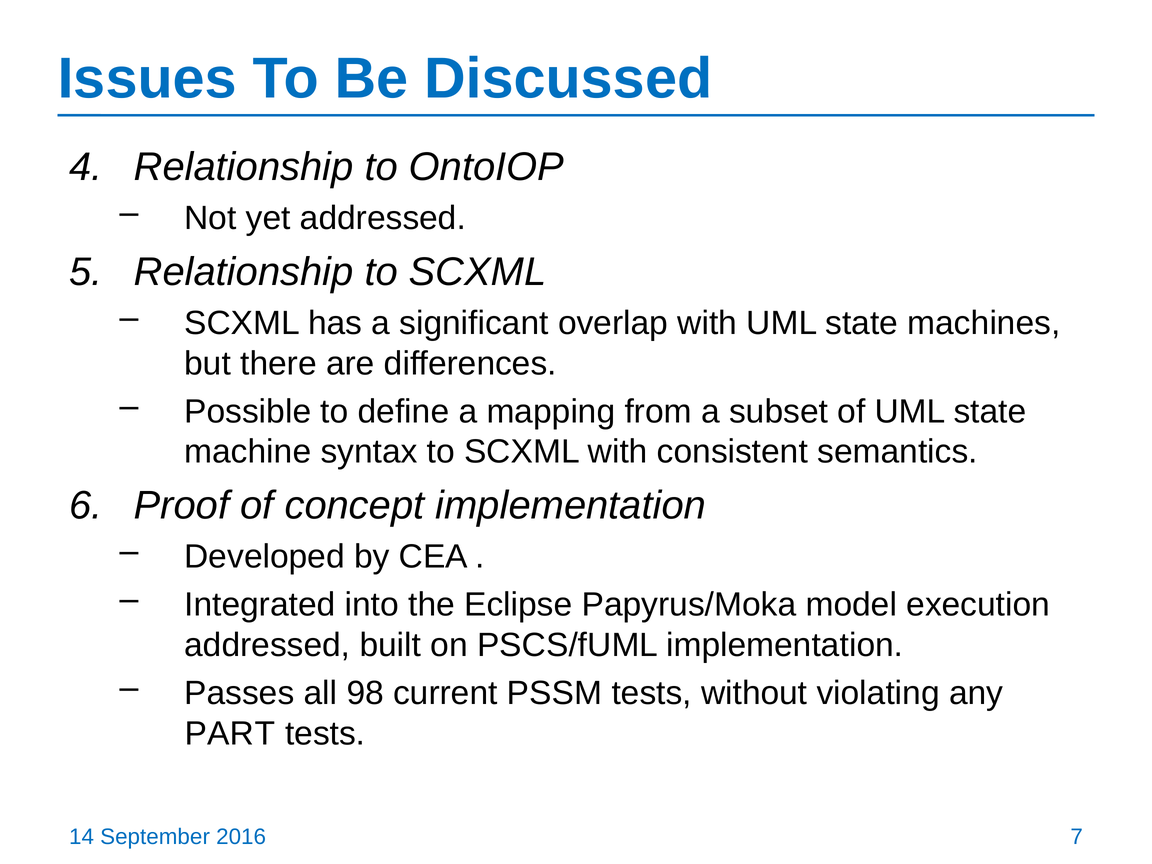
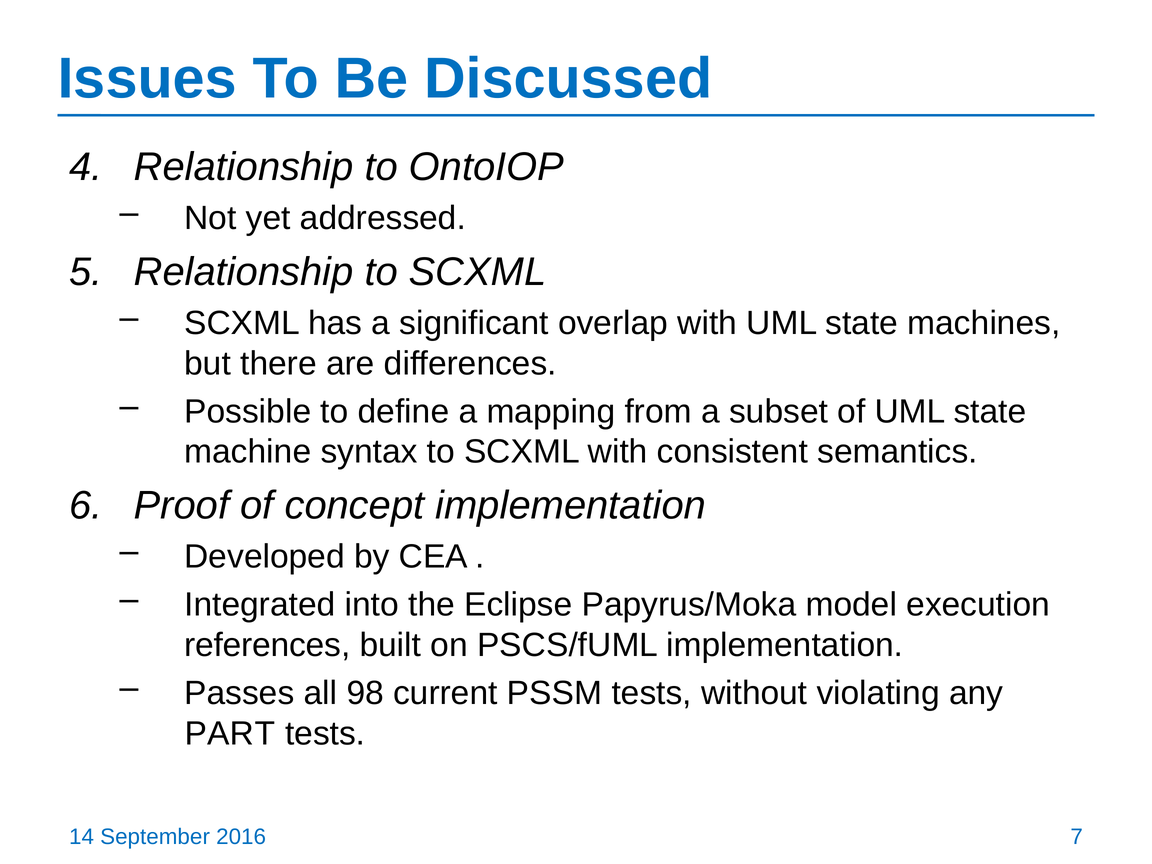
addressed at (267, 645): addressed -> references
